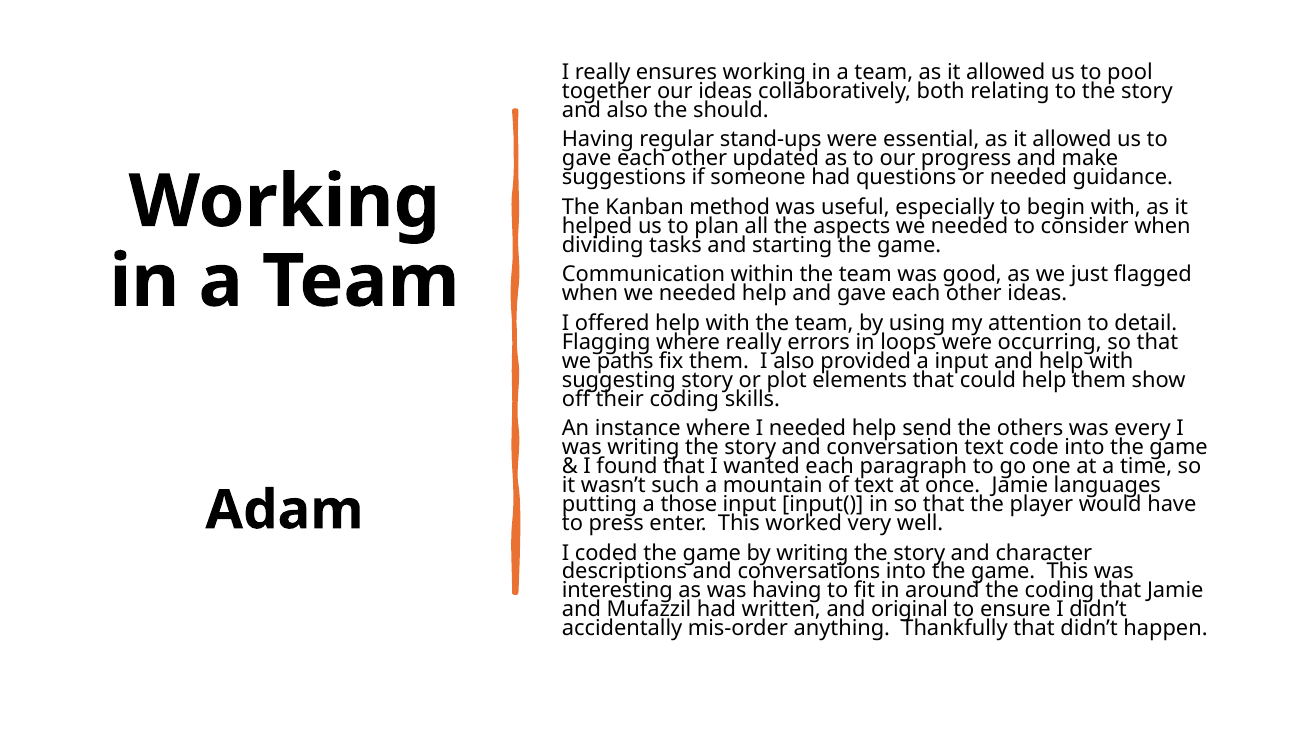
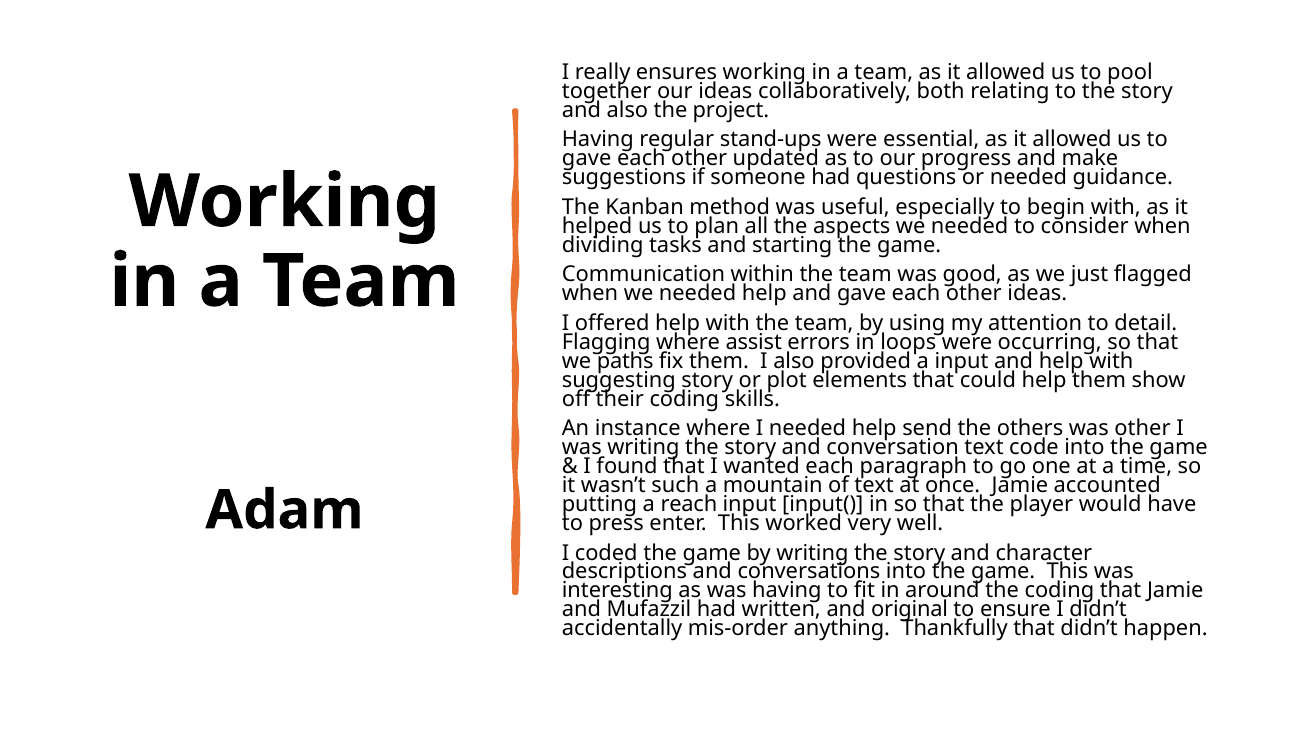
should: should -> project
where really: really -> assist
was every: every -> other
languages: languages -> accounted
those: those -> reach
